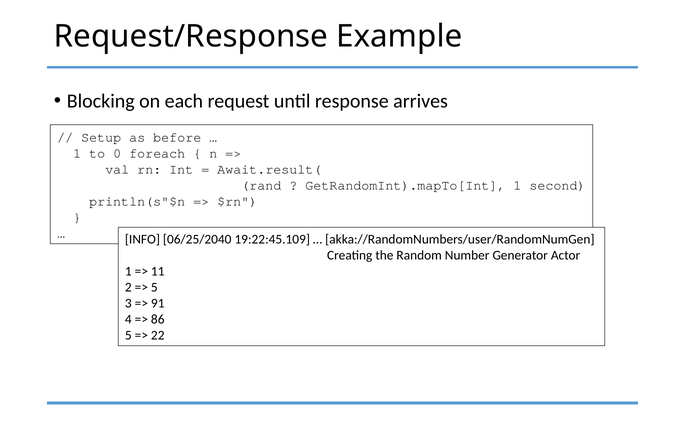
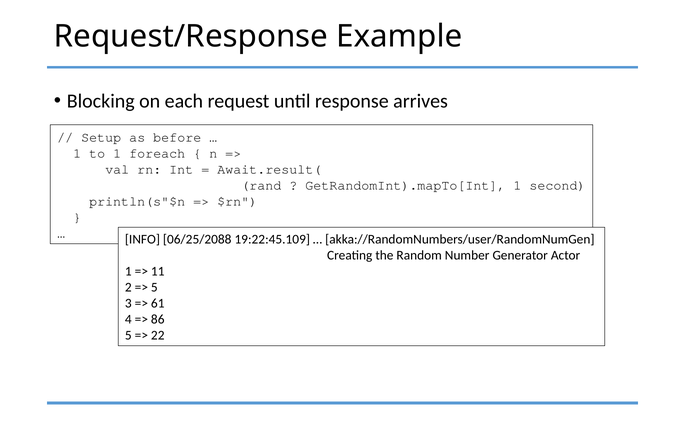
to 0: 0 -> 1
06/25/2040: 06/25/2040 -> 06/25/2088
91: 91 -> 61
